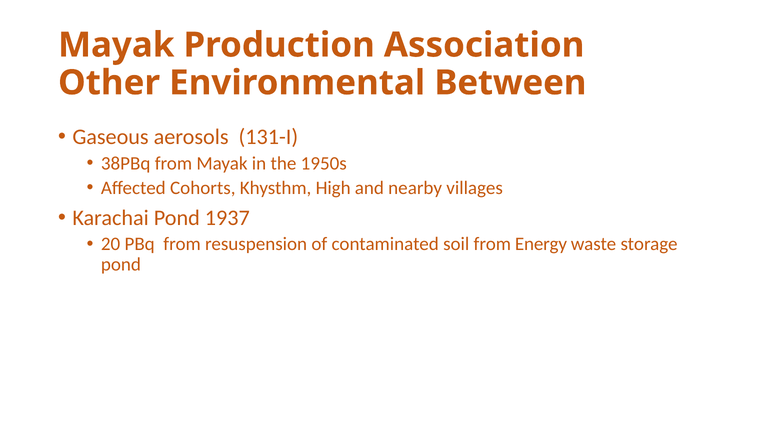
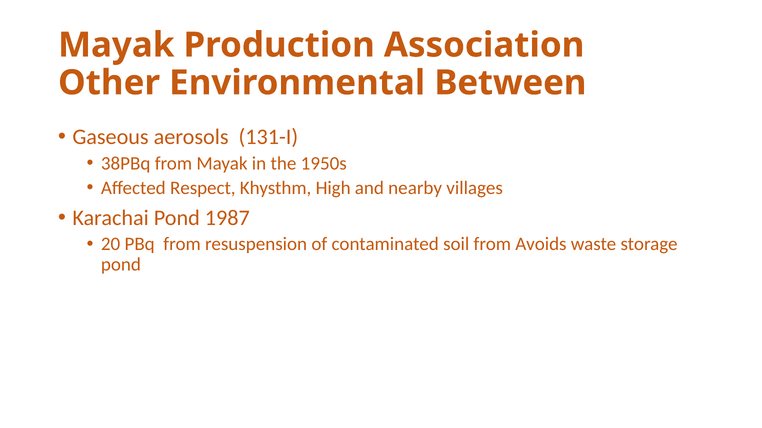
Cohorts: Cohorts -> Respect
1937: 1937 -> 1987
Energy: Energy -> Avoids
